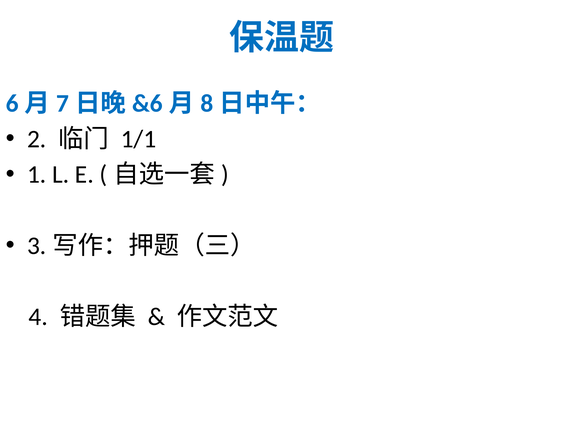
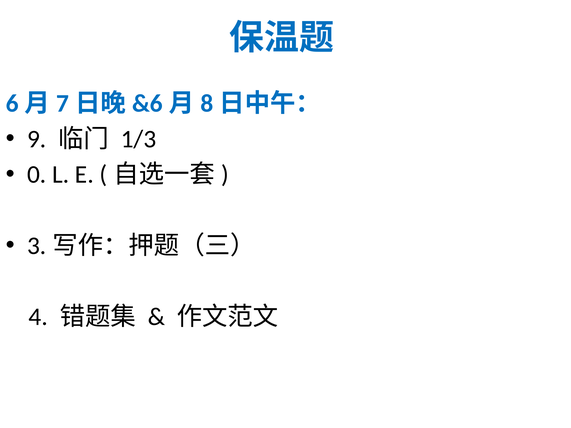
2: 2 -> 9
1/1: 1/1 -> 1/3
1: 1 -> 0
